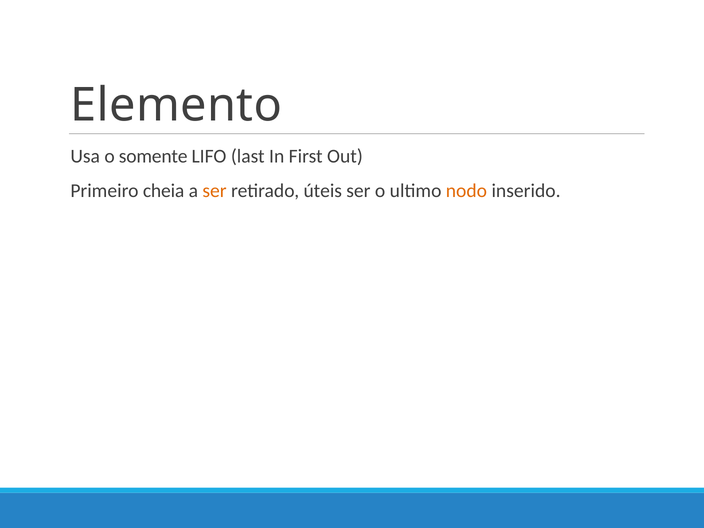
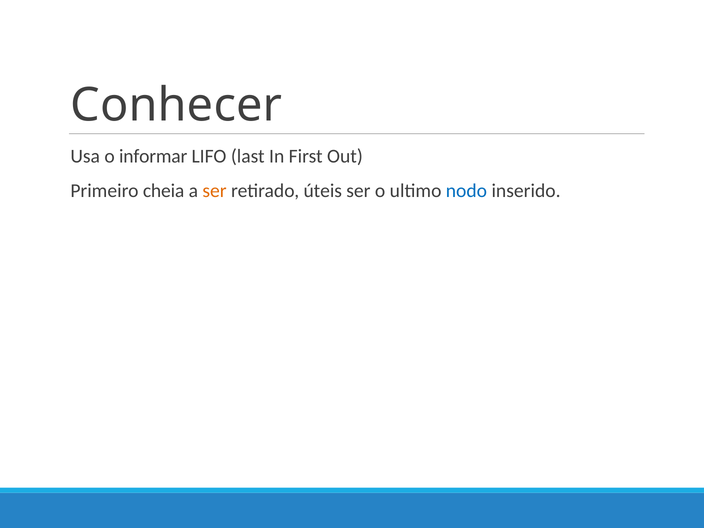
Elemento: Elemento -> Conhecer
somente: somente -> informar
nodo colour: orange -> blue
